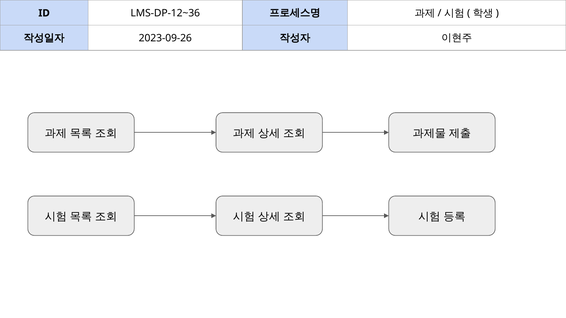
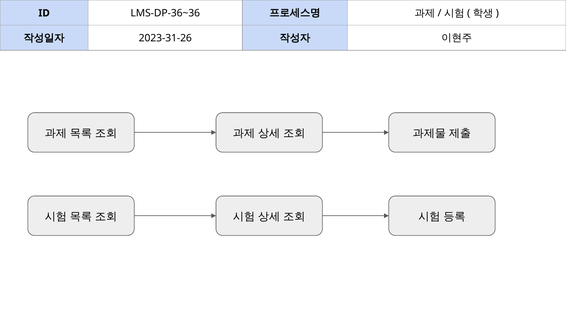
LMS-DP-12~36: LMS-DP-12~36 -> LMS-DP-36~36
2023-09-26: 2023-09-26 -> 2023-31-26
